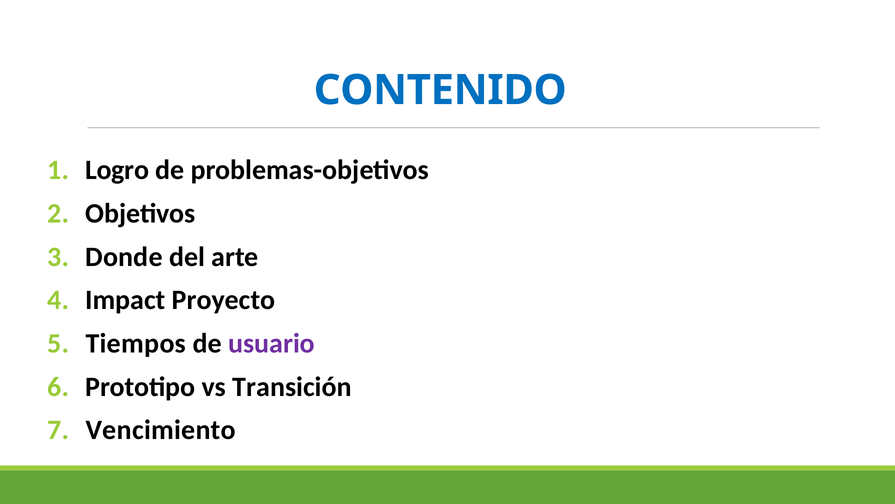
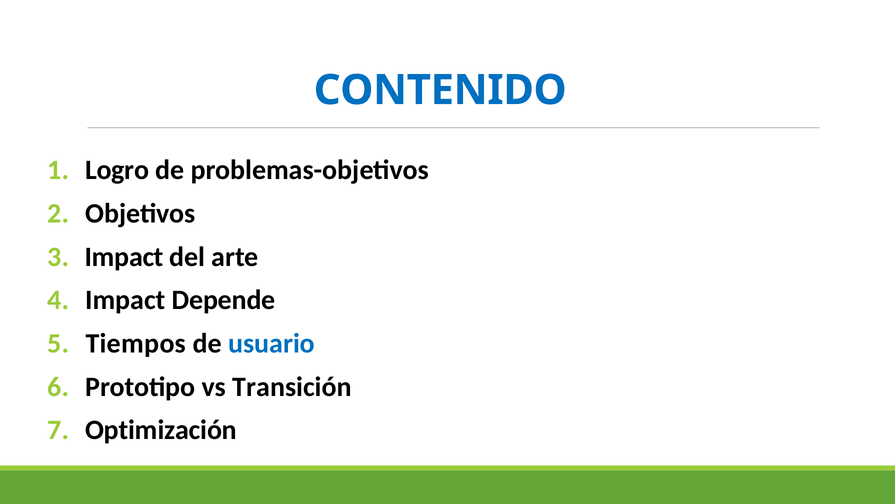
Donde at (124, 257): Donde -> Impact
Proyecto: Proyecto -> Depende
usuario colour: purple -> blue
Vencimiento: Vencimiento -> Optimización
